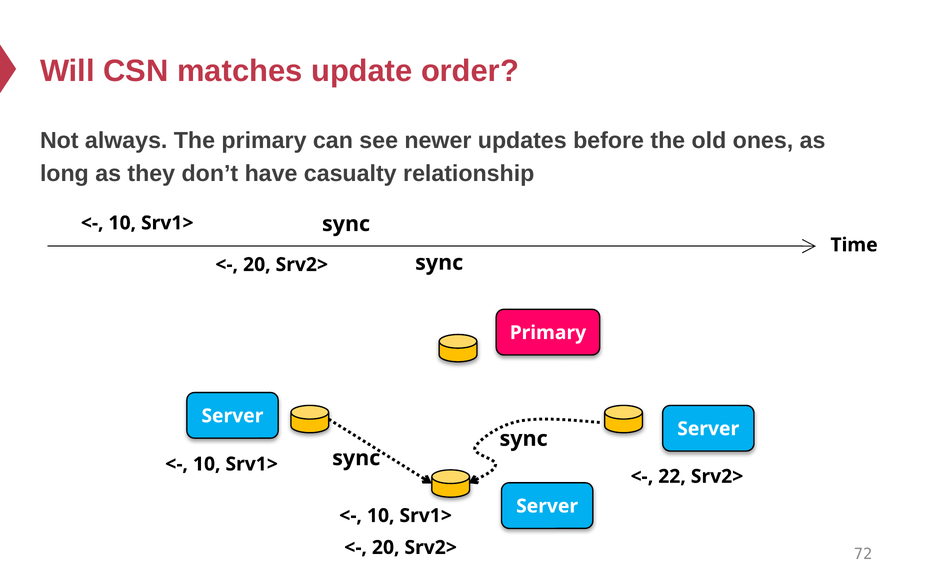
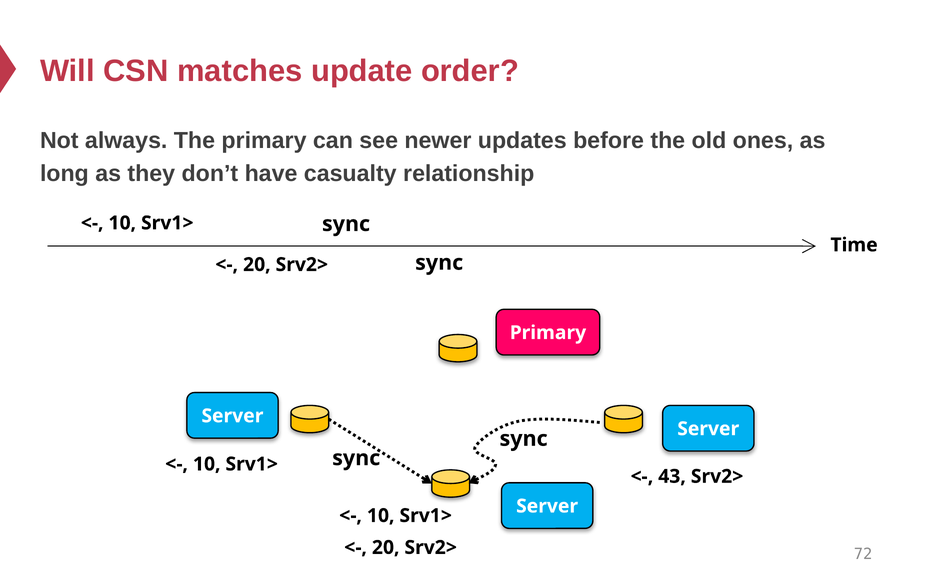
22: 22 -> 43
